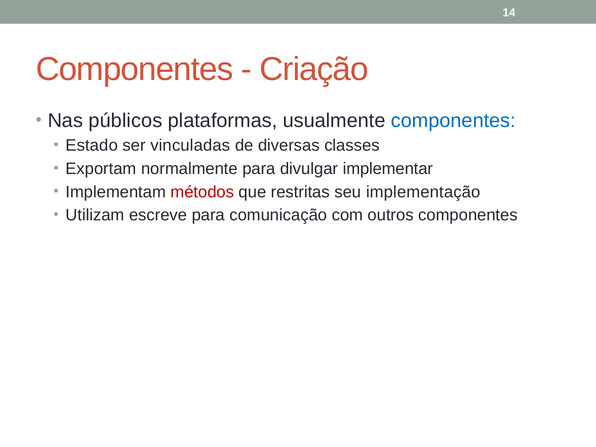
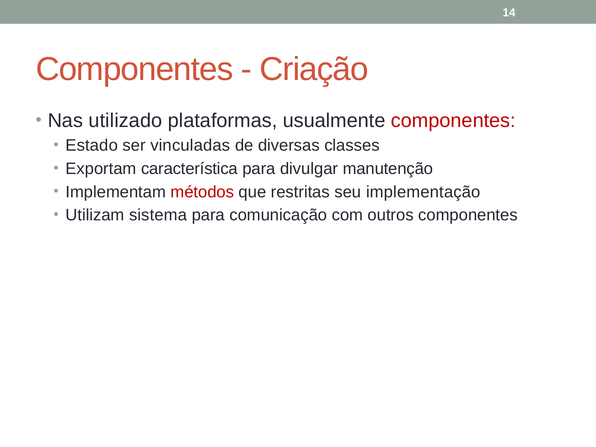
públicos: públicos -> utilizado
componentes at (453, 121) colour: blue -> red
normalmente: normalmente -> característica
implementar: implementar -> manutenção
escreve: escreve -> sistema
